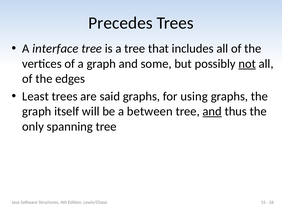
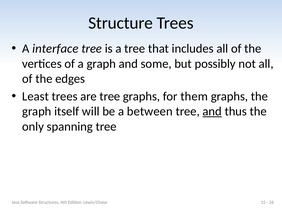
Precedes: Precedes -> Structure
not underline: present -> none
are said: said -> tree
using: using -> them
